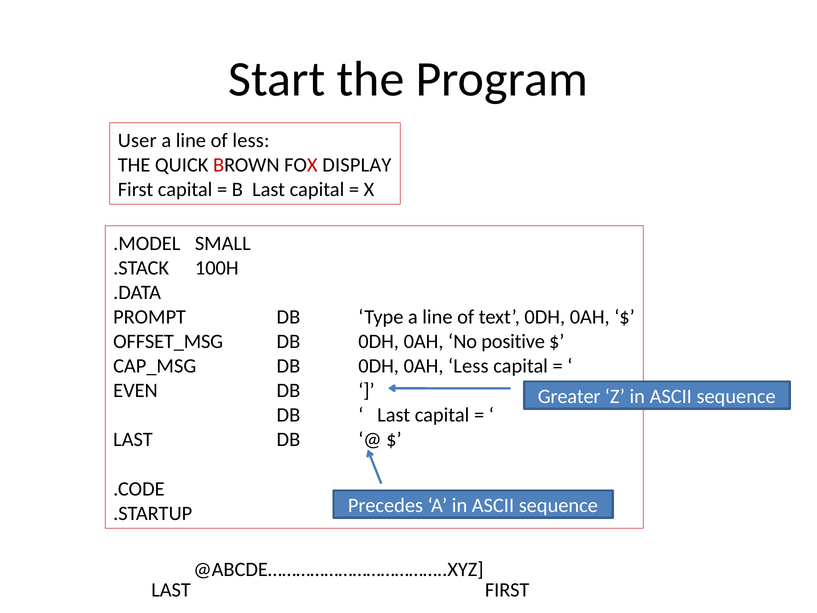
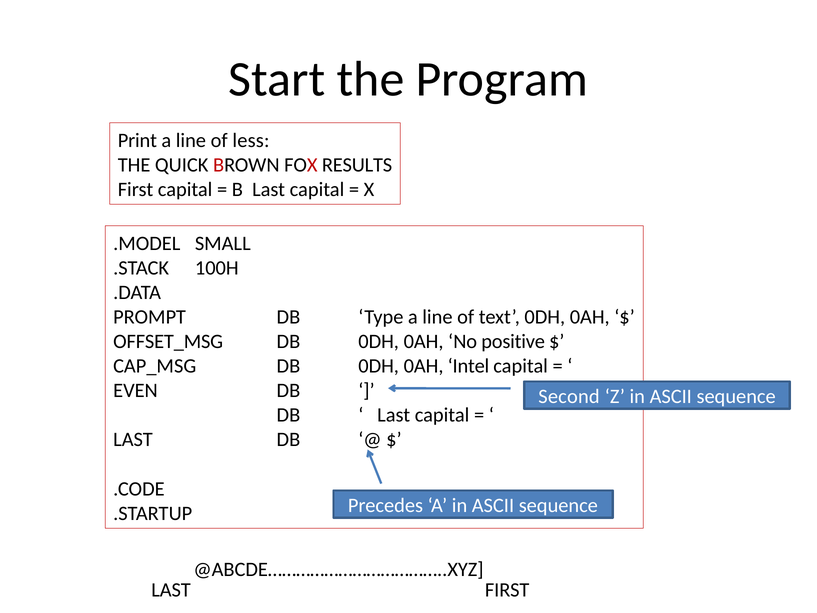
User: User -> Print
DISPLAY: DISPLAY -> RESULTS
0AH Less: Less -> Intel
Greater: Greater -> Second
